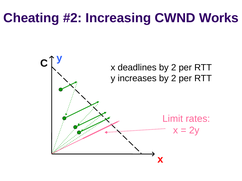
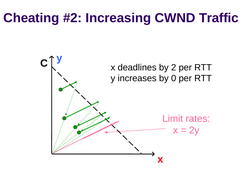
Works: Works -> Traffic
increases by 2: 2 -> 0
